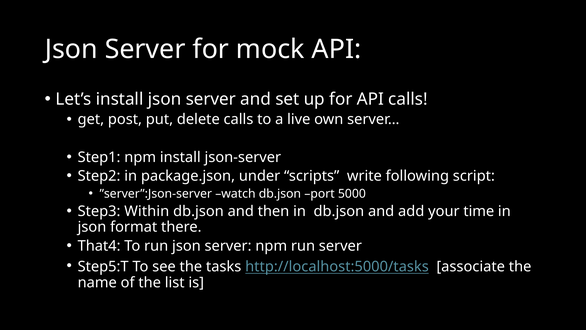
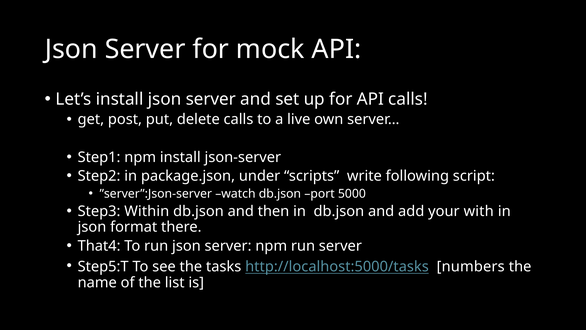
time: time -> with
associate: associate -> numbers
